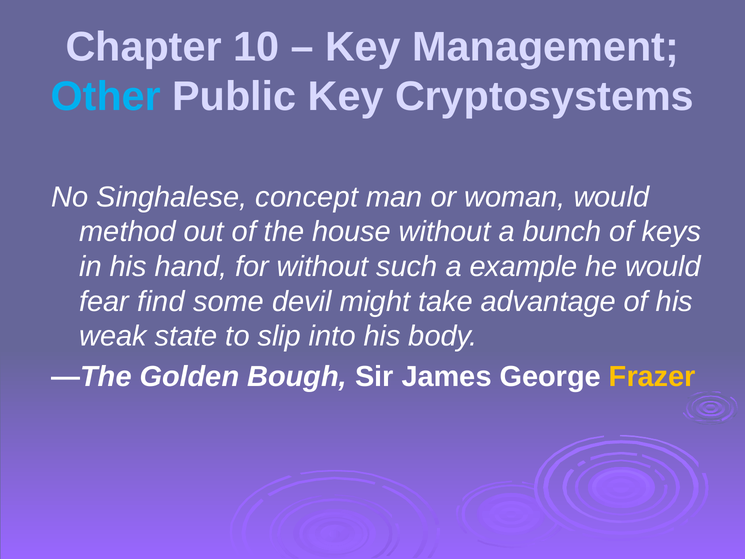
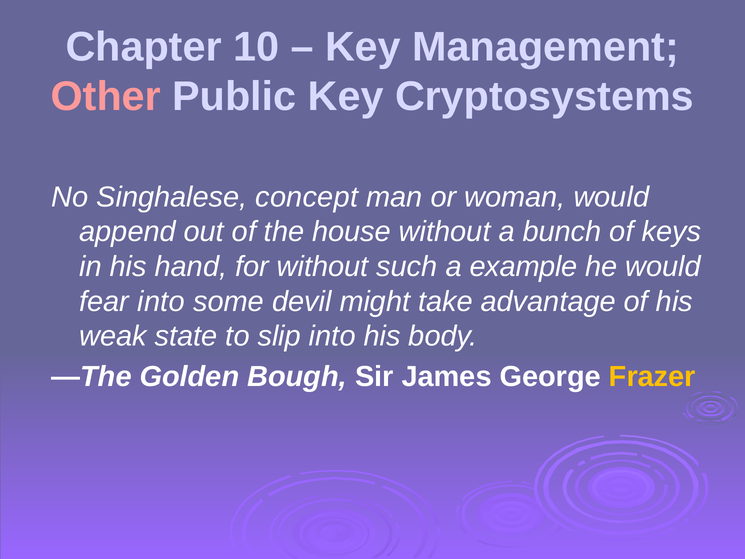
Other colour: light blue -> pink
method: method -> append
fear find: find -> into
